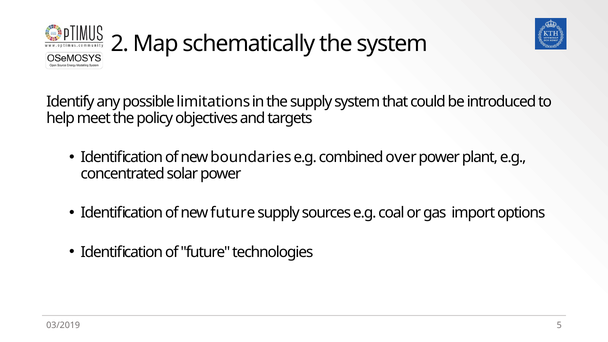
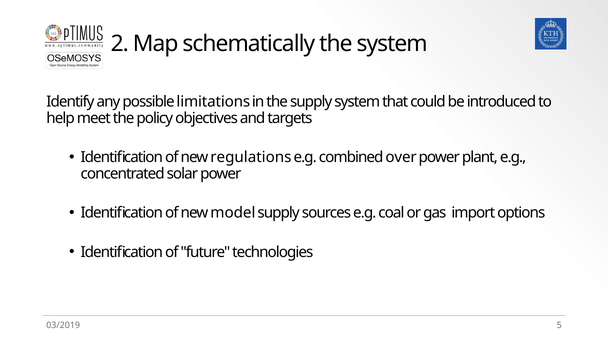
boundaries: boundaries -> regulations
new future: future -> model
